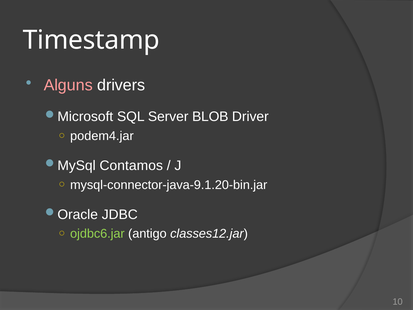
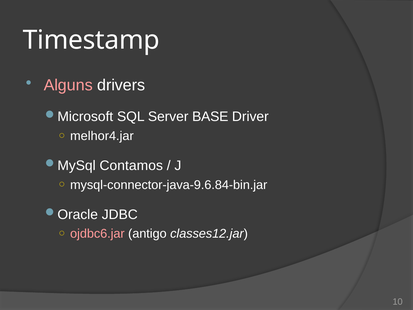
BLOB: BLOB -> BASE
podem4.jar: podem4.jar -> melhor4.jar
mysql-connector-java-9.1.20-bin.jar: mysql-connector-java-9.1.20-bin.jar -> mysql-connector-java-9.6.84-bin.jar
ojdbc6.jar colour: light green -> pink
